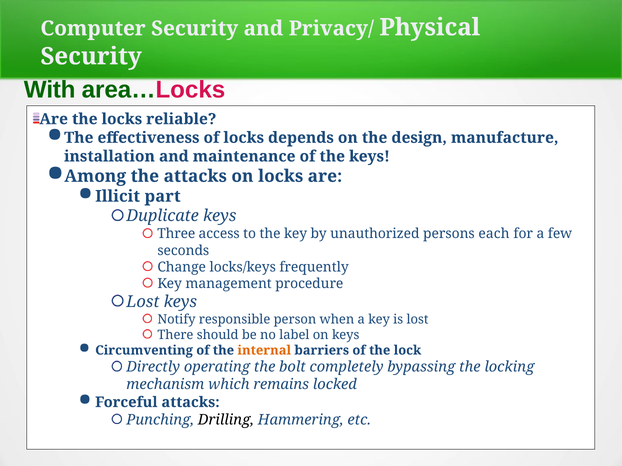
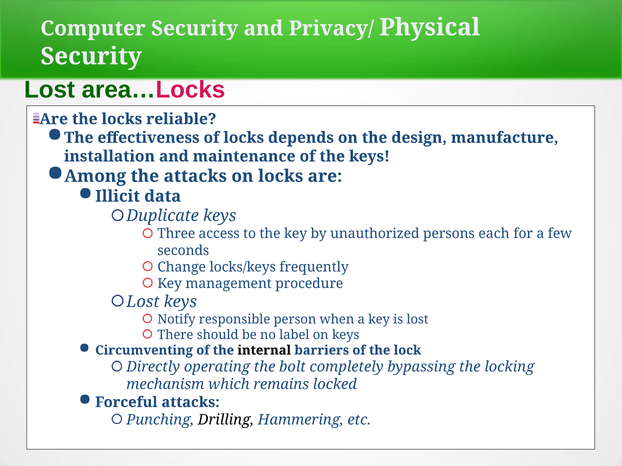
With at (50, 90): With -> Lost
part: part -> data
internal colour: orange -> black
